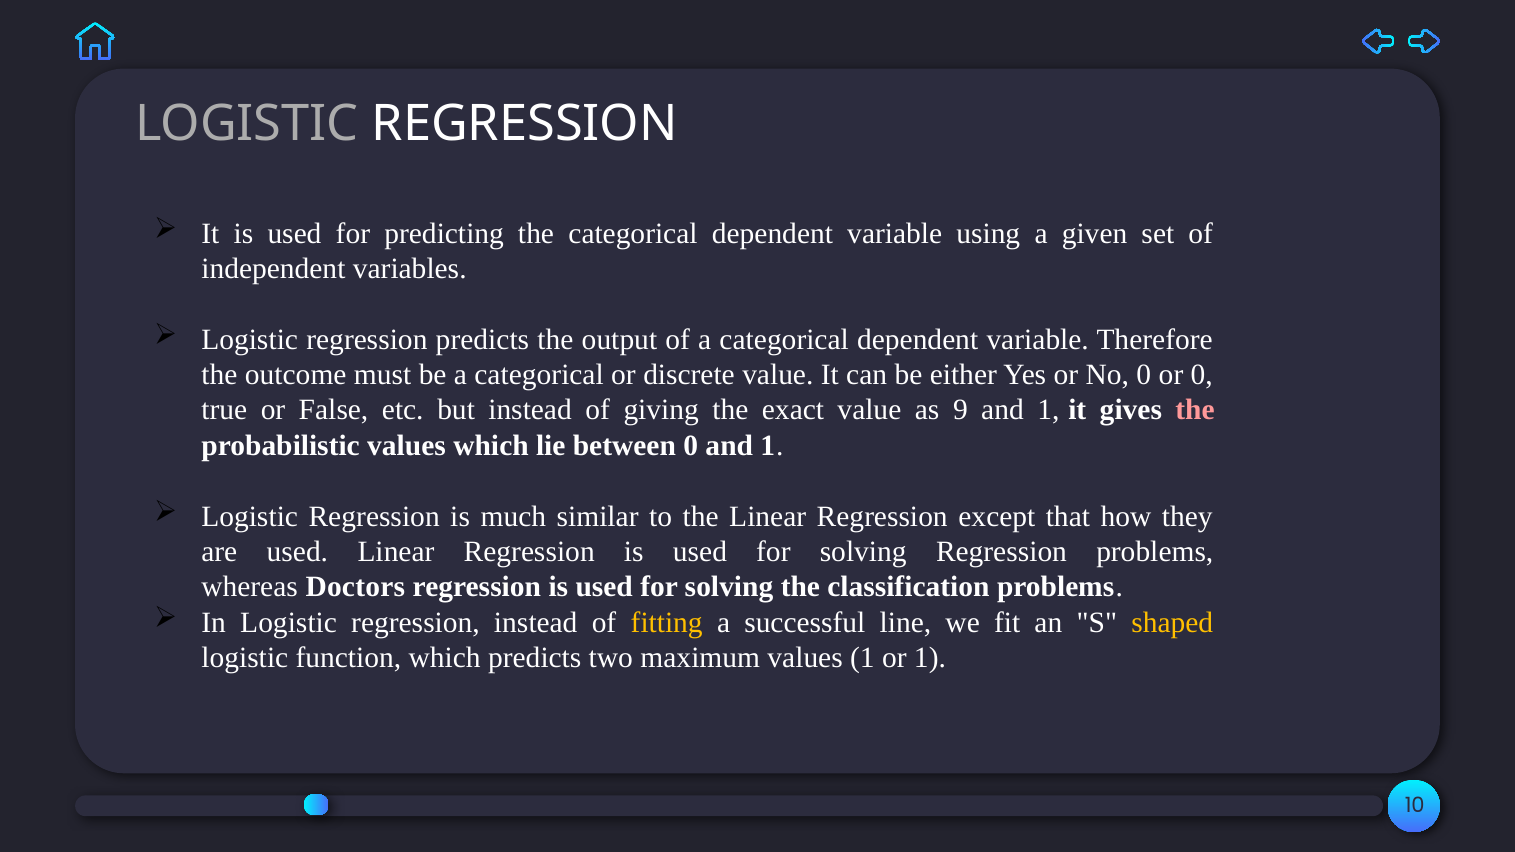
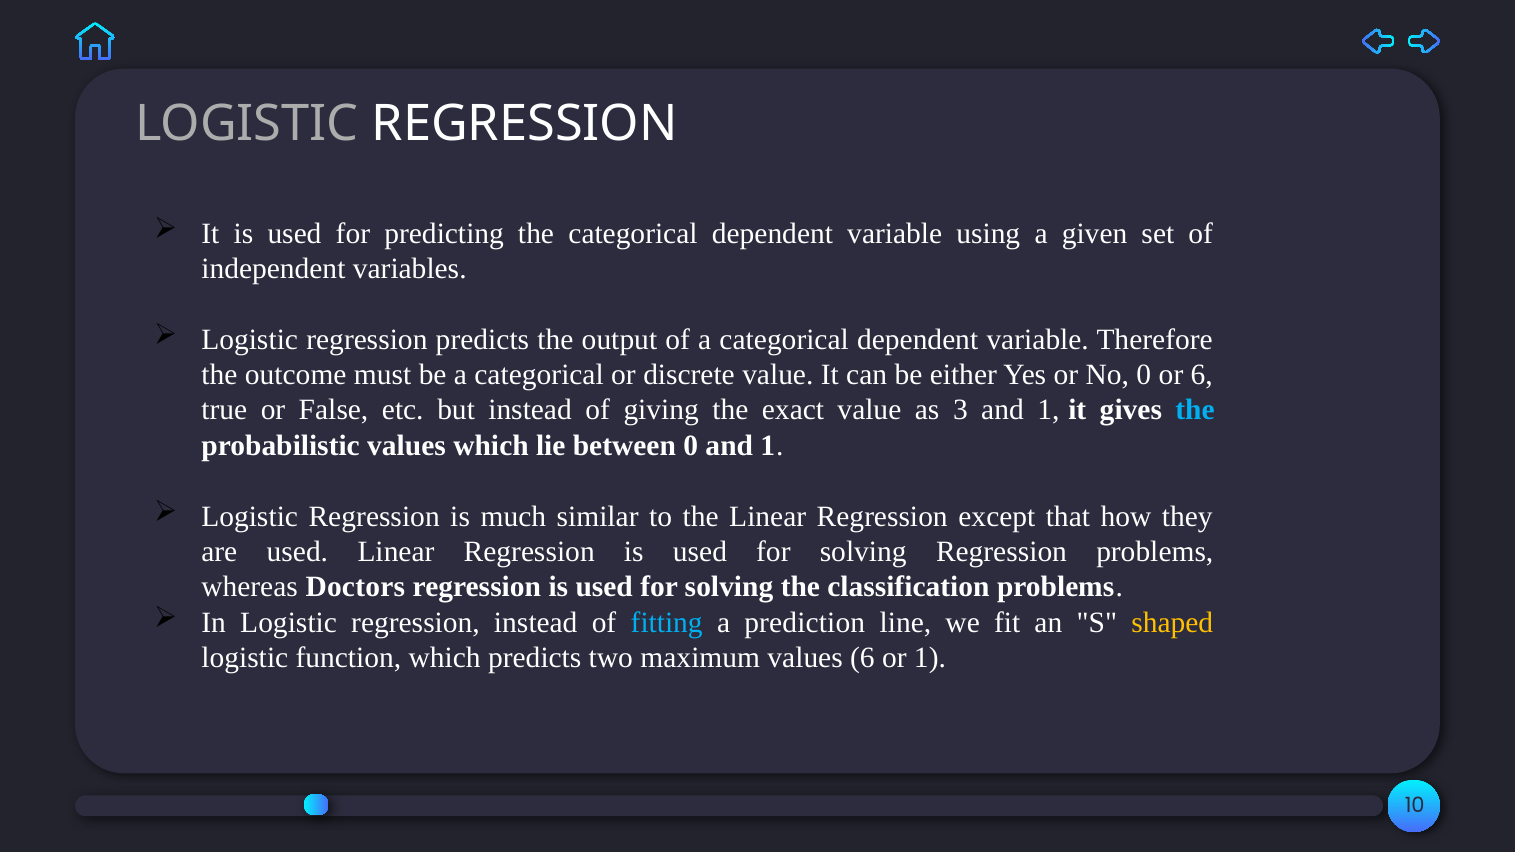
or 0: 0 -> 6
9: 9 -> 3
the at (1195, 410) colour: pink -> light blue
fitting colour: yellow -> light blue
successful: successful -> prediction
values 1: 1 -> 6
